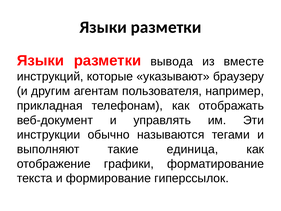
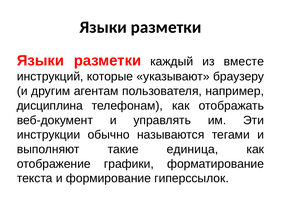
вывода: вывода -> каждый
прикладная: прикладная -> дисциплина
